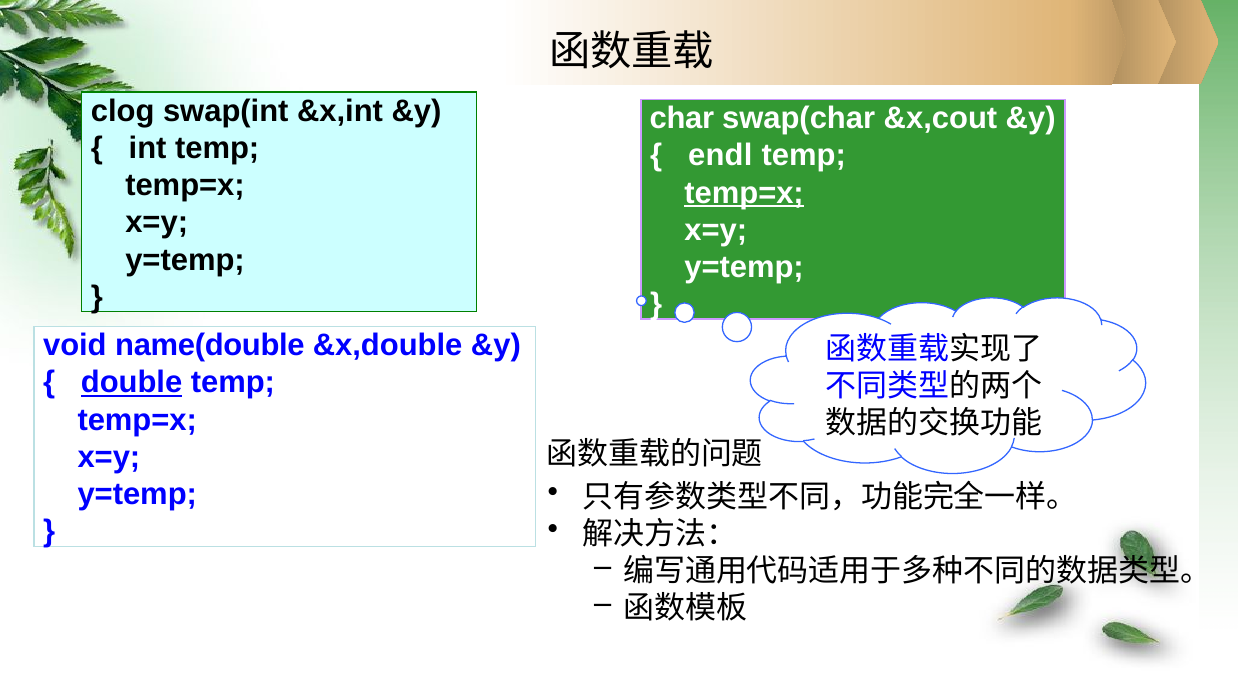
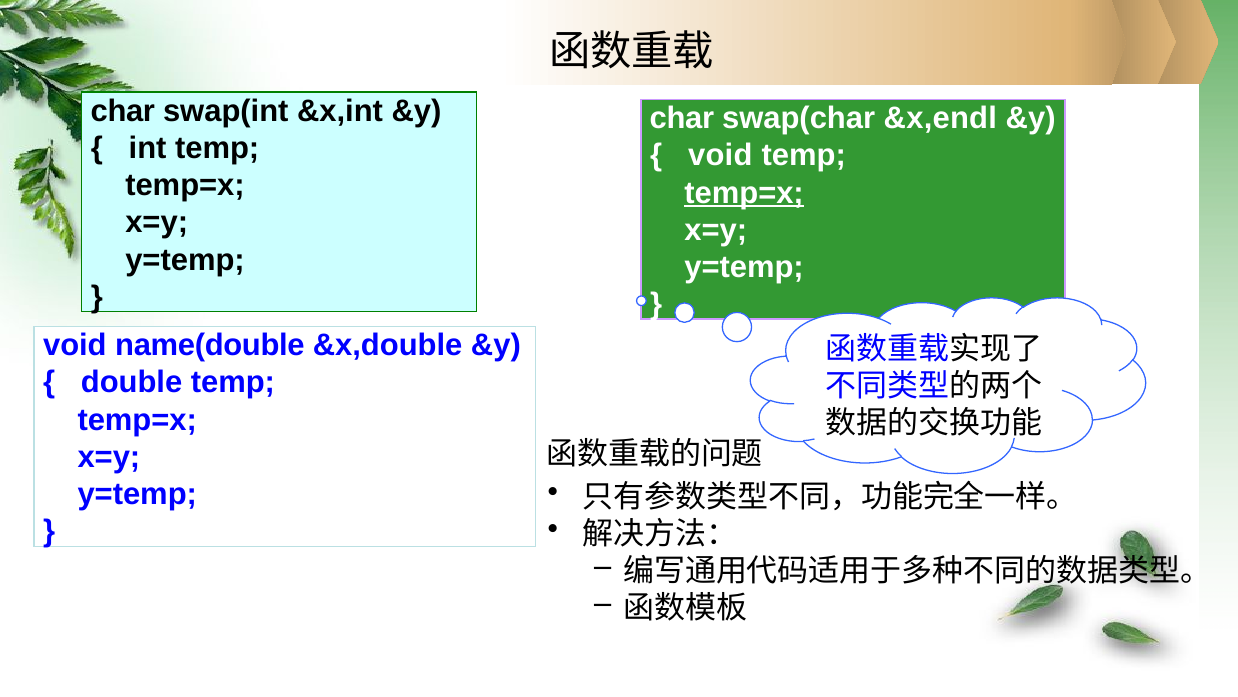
clog at (123, 111): clog -> char
&x,cout: &x,cout -> &x,endl
endl at (720, 156): endl -> void
double underline: present -> none
